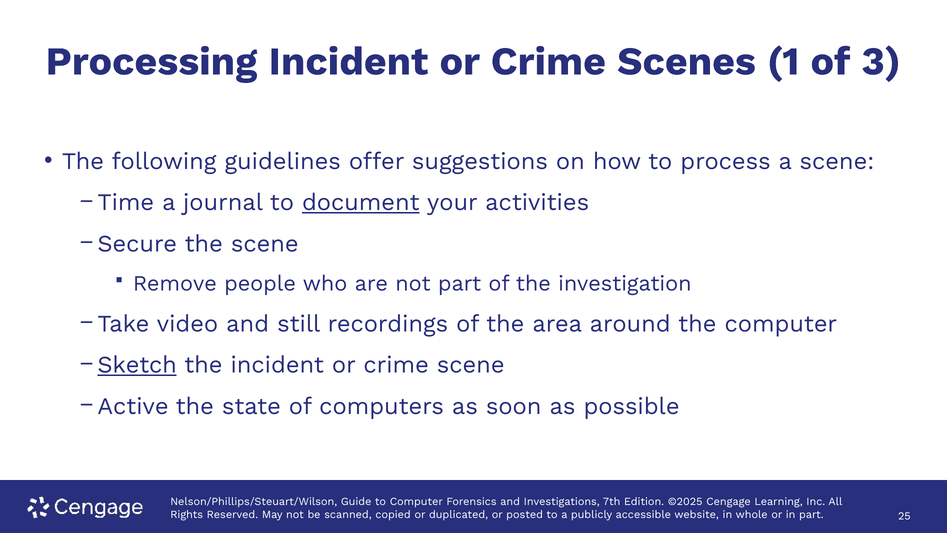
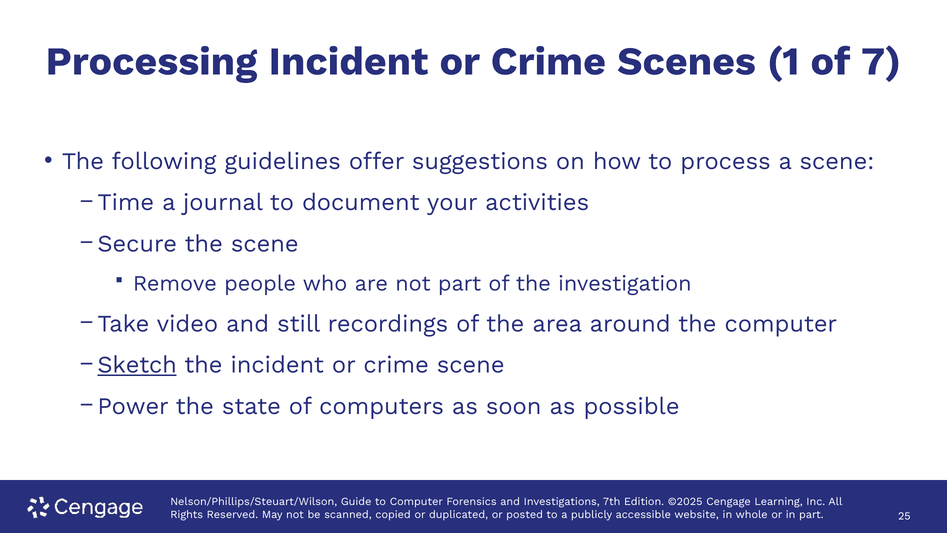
3: 3 -> 7
document underline: present -> none
Active: Active -> Power
